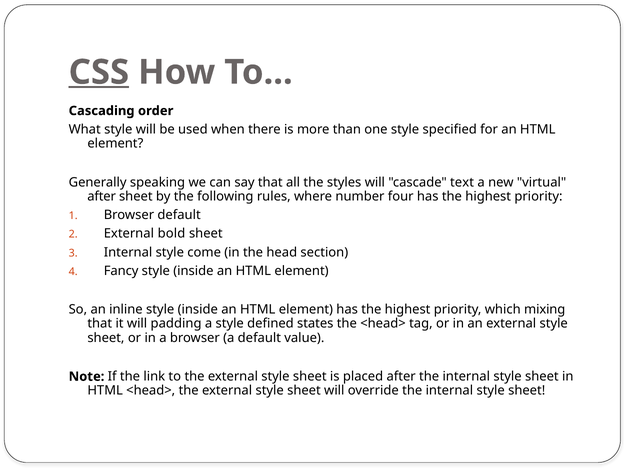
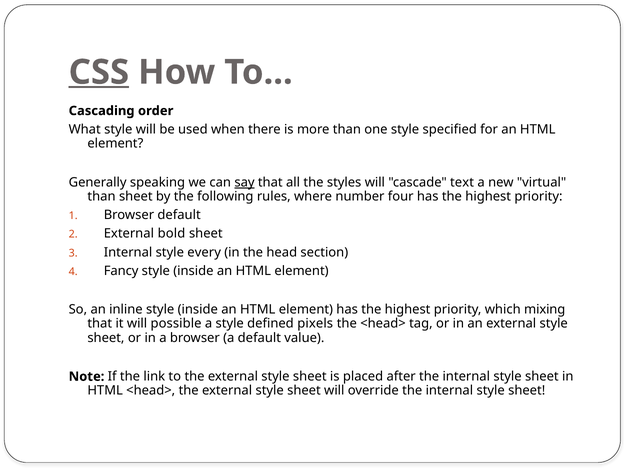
say underline: none -> present
after at (102, 196): after -> than
come: come -> every
padding: padding -> possible
states: states -> pixels
